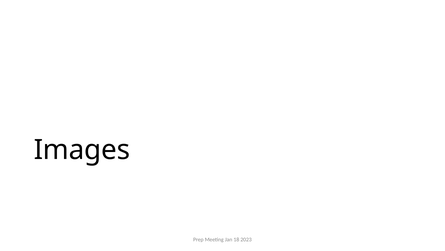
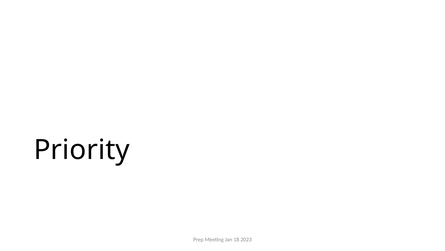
Images: Images -> Priority
